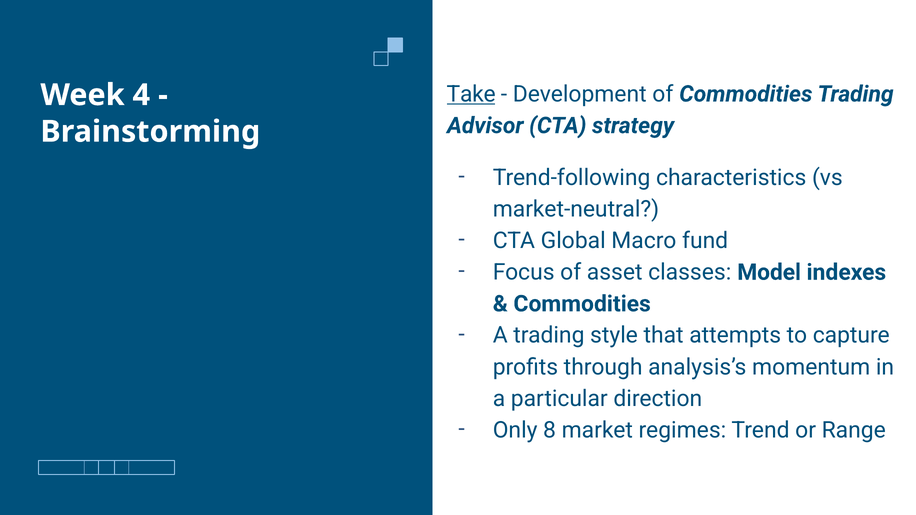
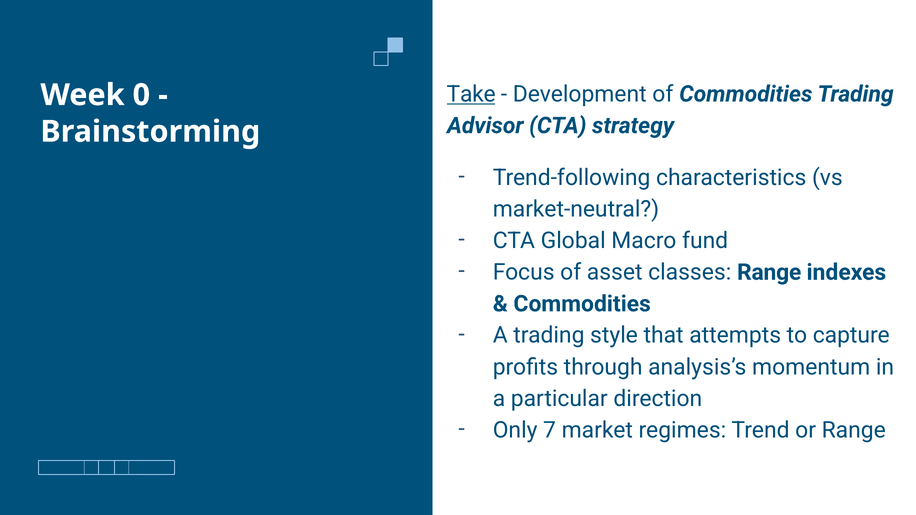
4: 4 -> 0
classes Model: Model -> Range
8: 8 -> 7
